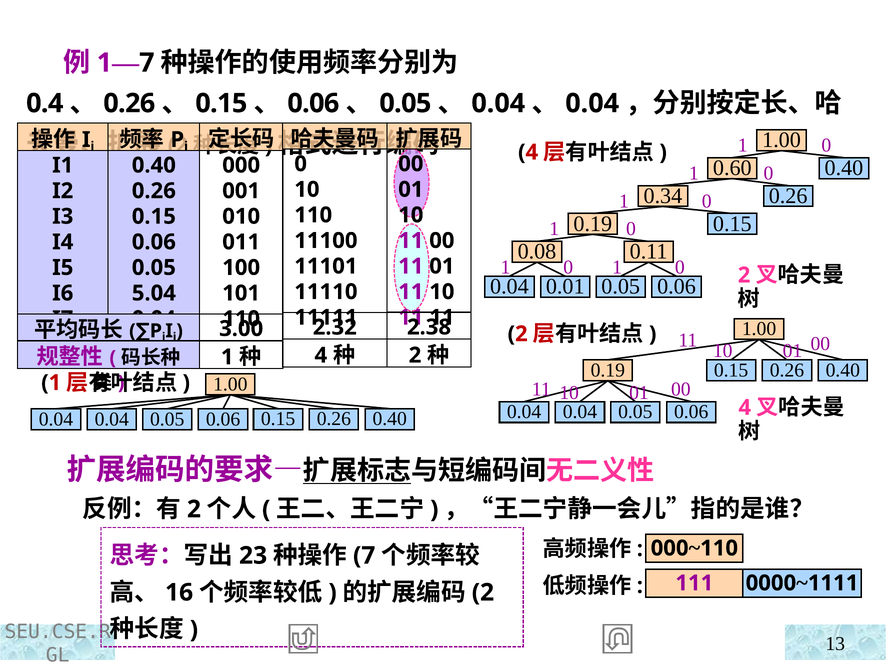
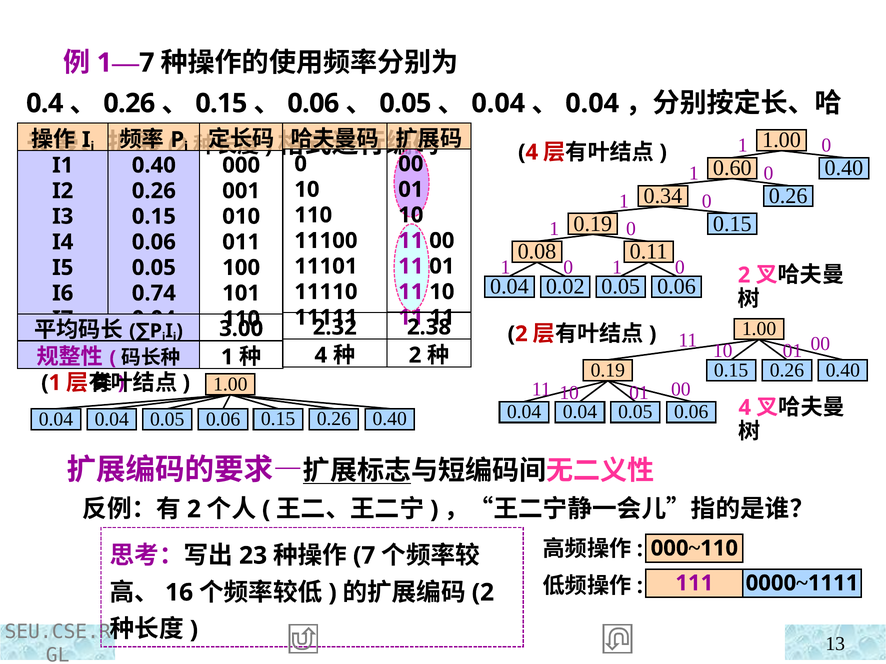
0.01: 0.01 -> 0.02
5.04: 5.04 -> 0.74
